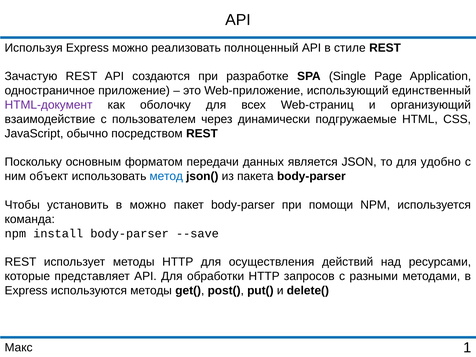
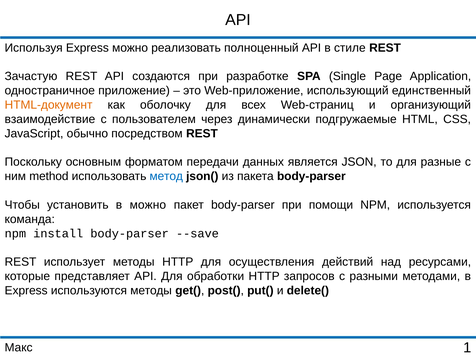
HTML-документ colour: purple -> orange
удобно: удобно -> разные
объект: объект -> method
